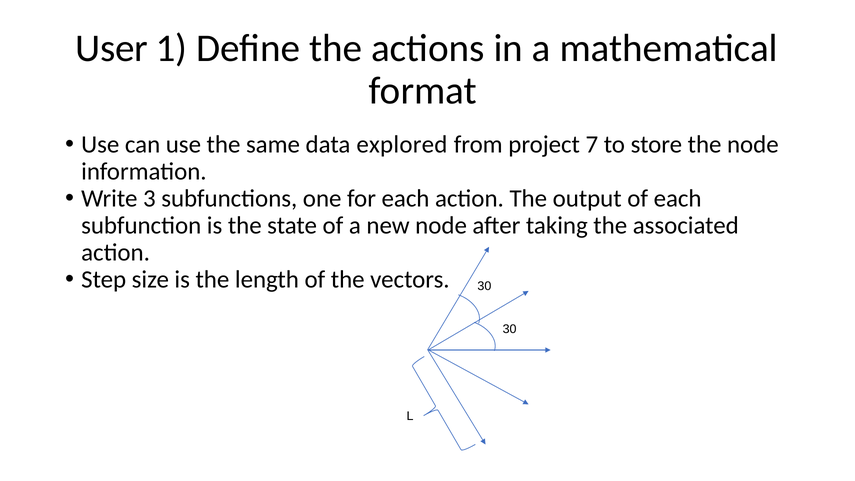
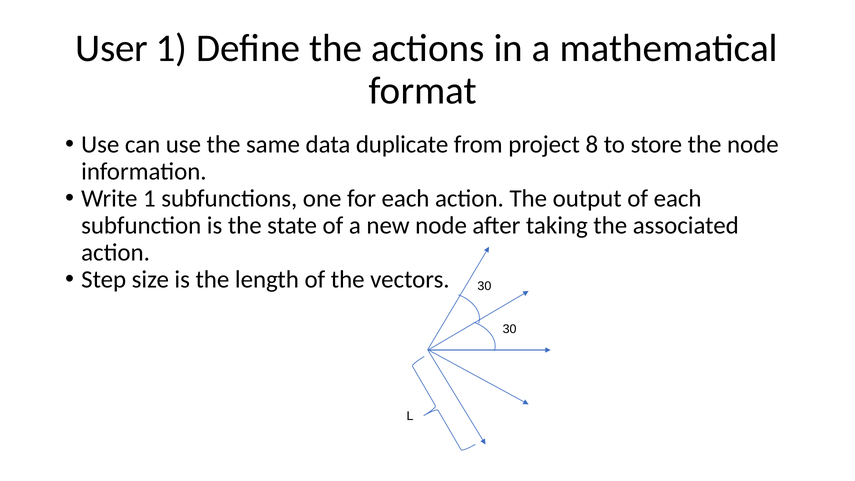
explored: explored -> duplicate
7: 7 -> 8
Write 3: 3 -> 1
